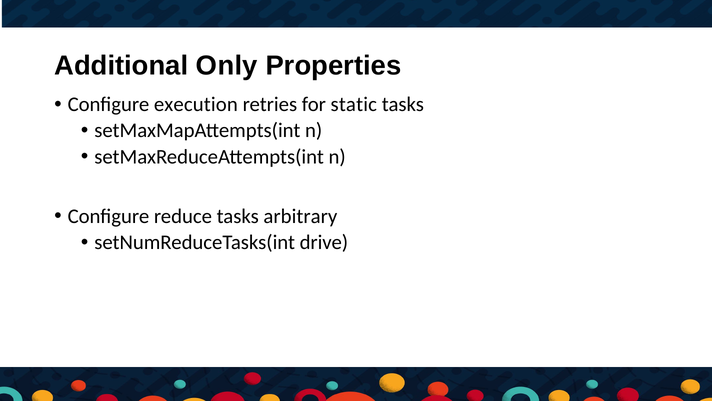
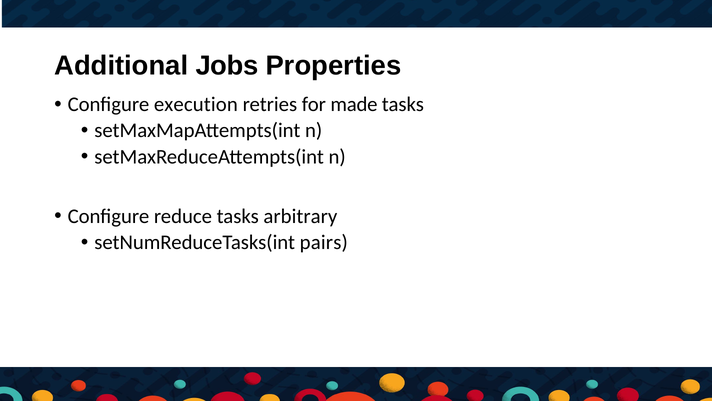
Only: Only -> Jobs
static: static -> made
drive: drive -> pairs
